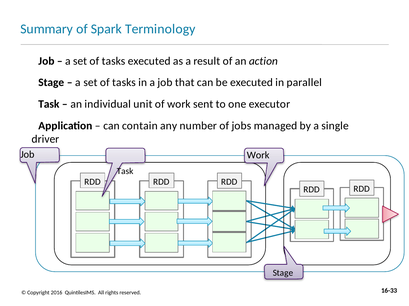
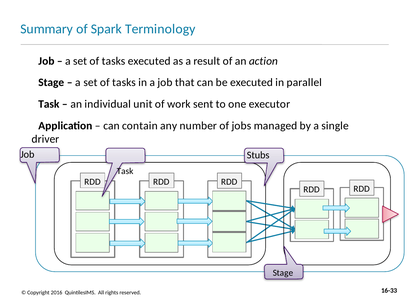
Work at (258, 155): Work -> Stubs
